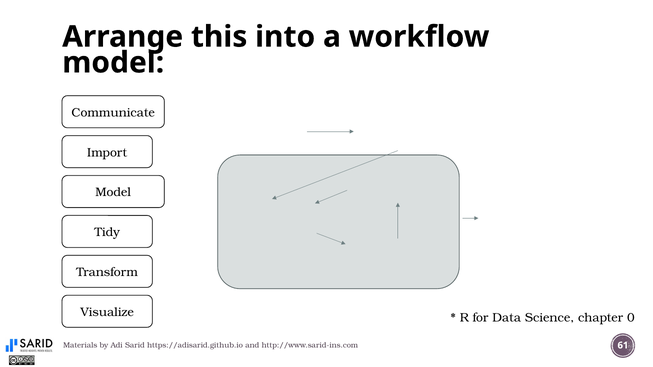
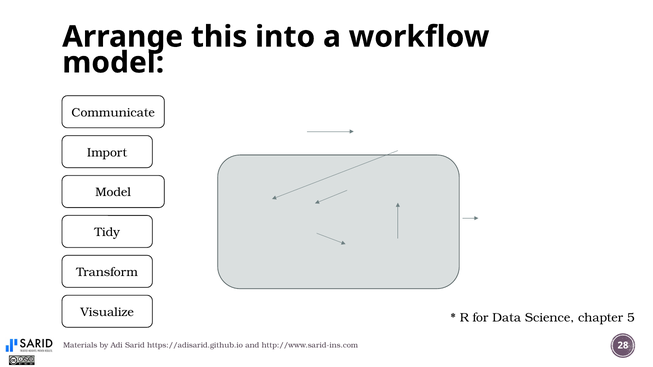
0: 0 -> 5
61: 61 -> 28
